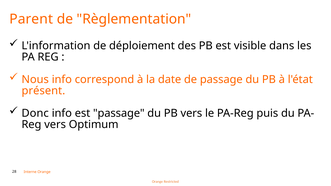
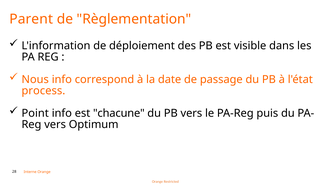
présent: présent -> process
Donc: Donc -> Point
est passage: passage -> chacune
